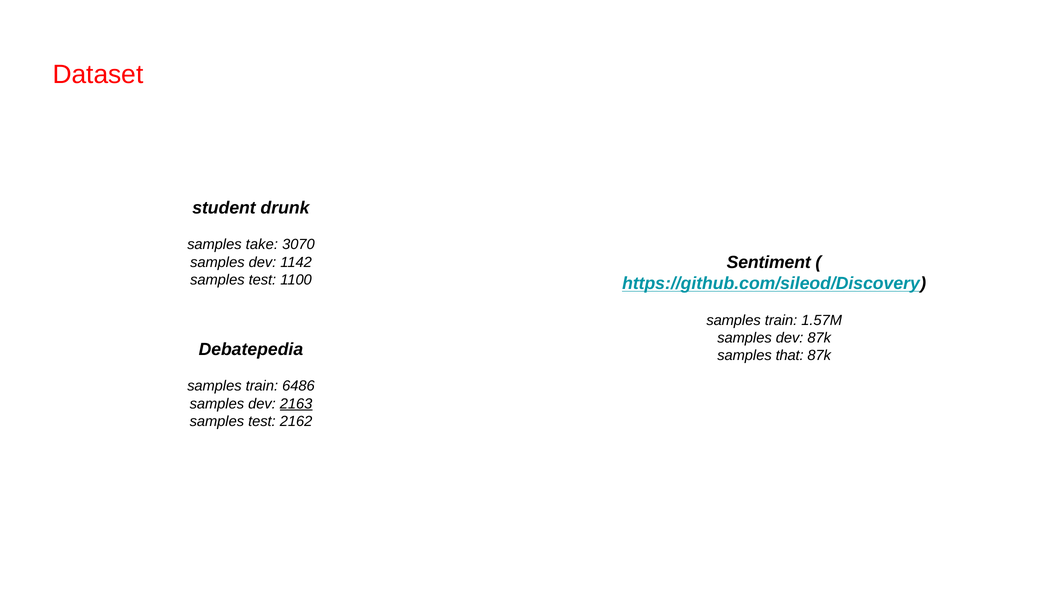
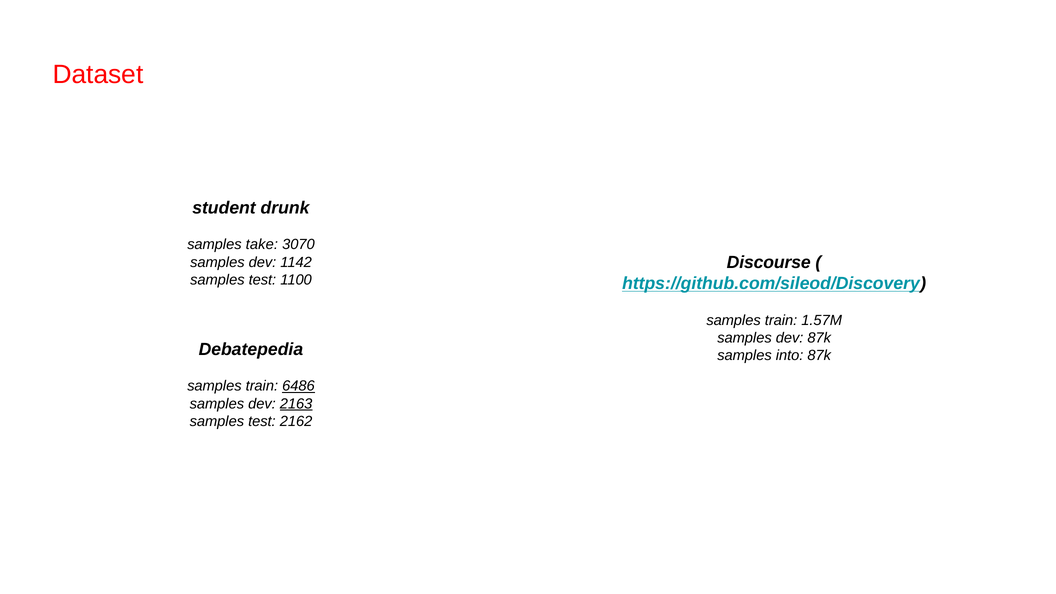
Sentiment: Sentiment -> Discourse
that: that -> into
6486 underline: none -> present
